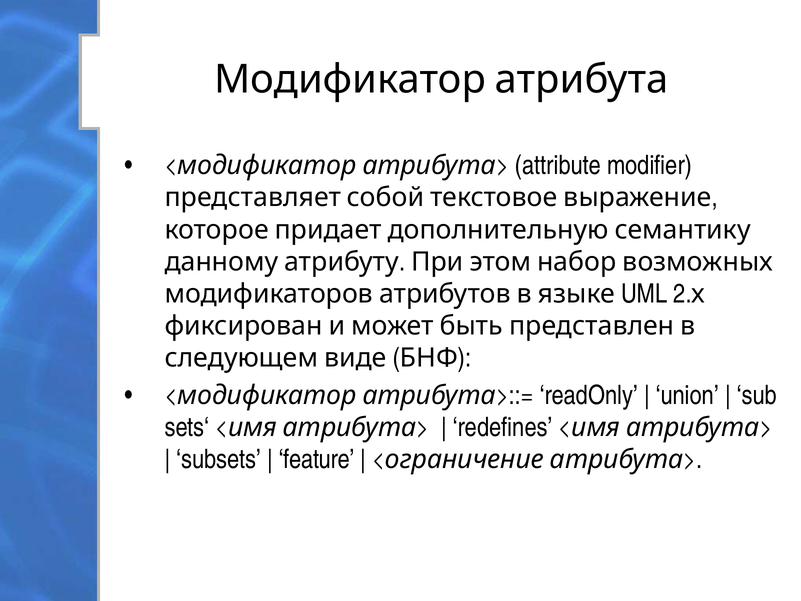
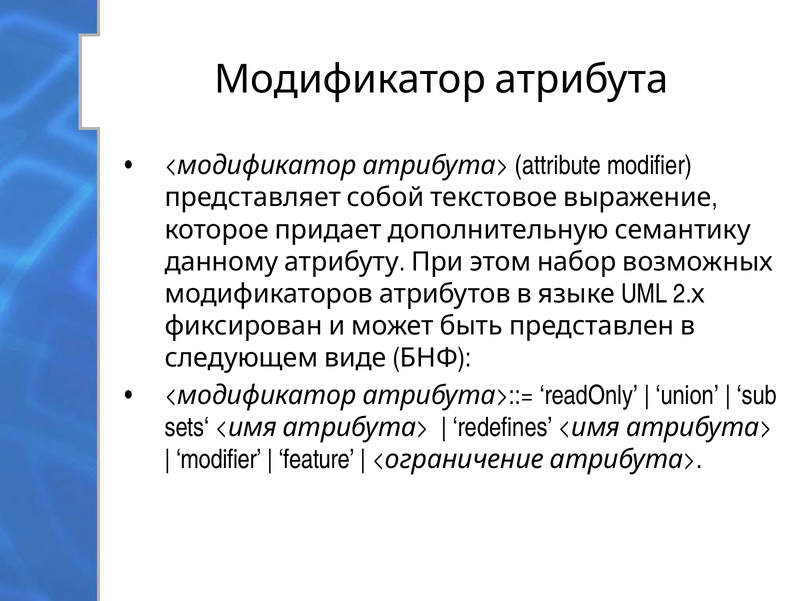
subsets at (219, 459): subsets -> modifier
